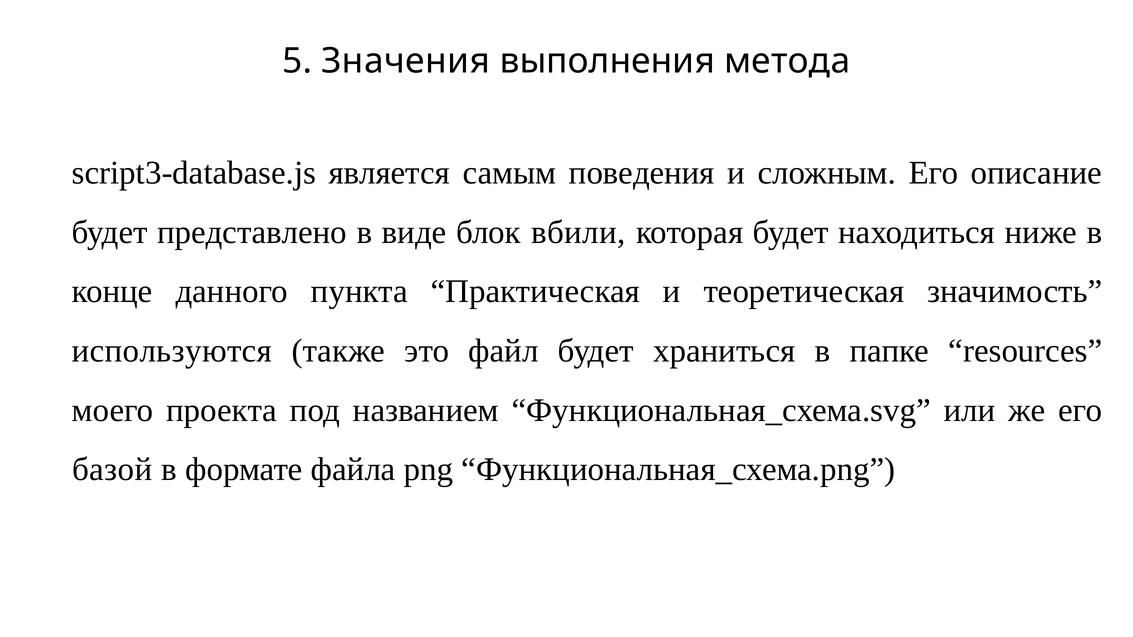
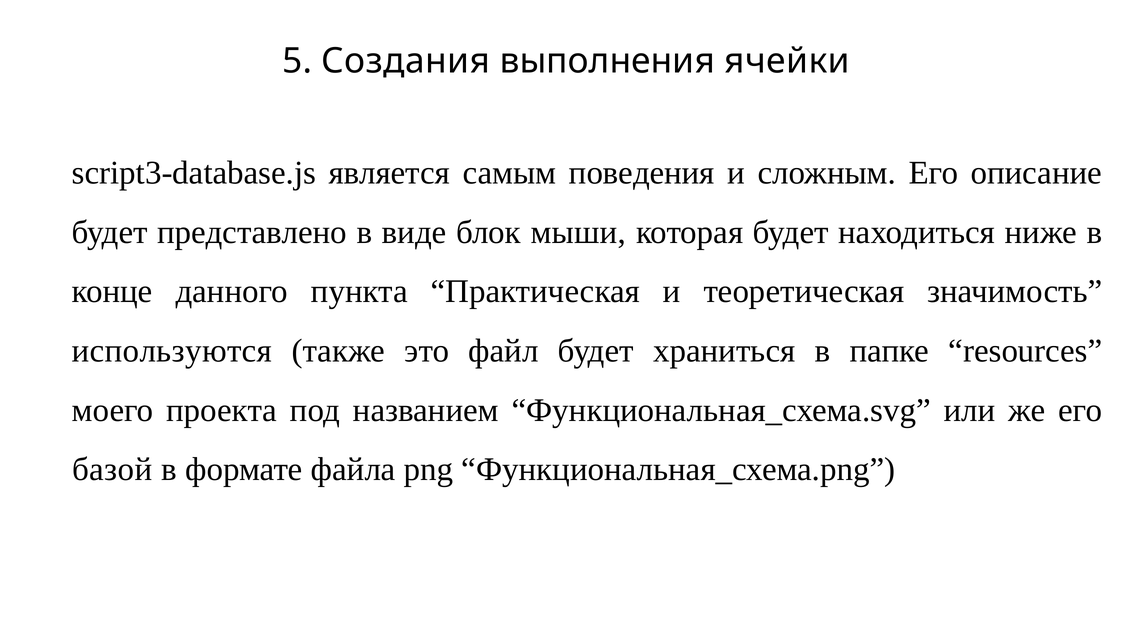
Значения: Значения -> Создания
метода: метода -> ячейки
вбили: вбили -> мыши
